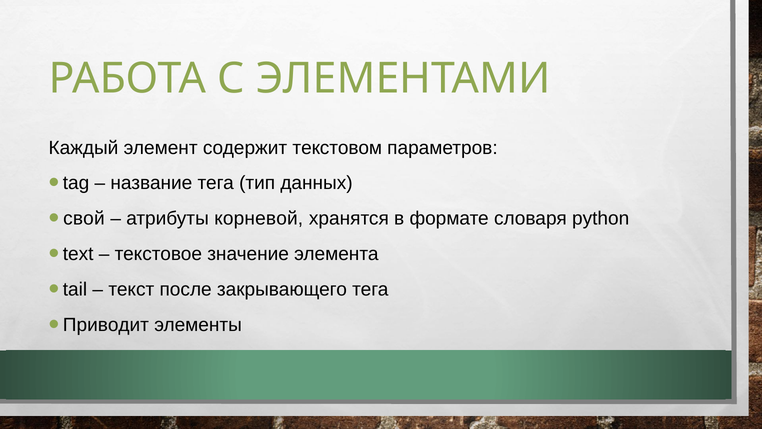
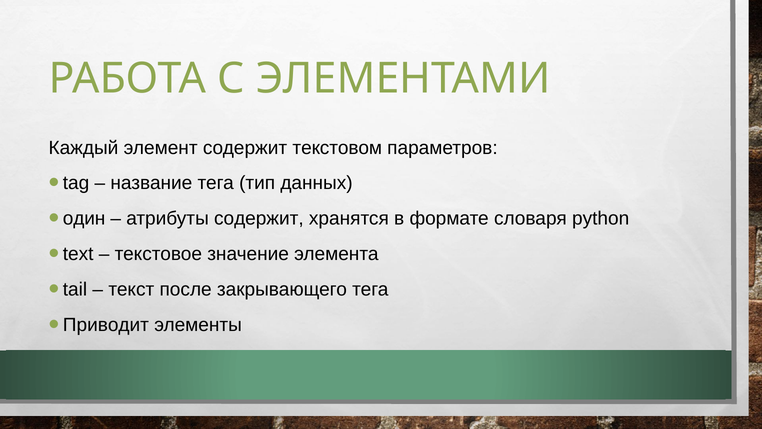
свой: свой -> один
атрибуты корневой: корневой -> содержит
